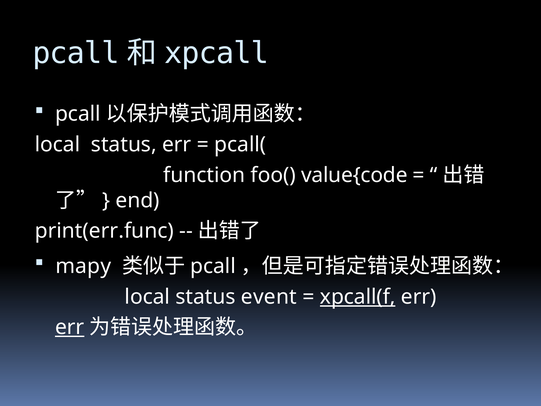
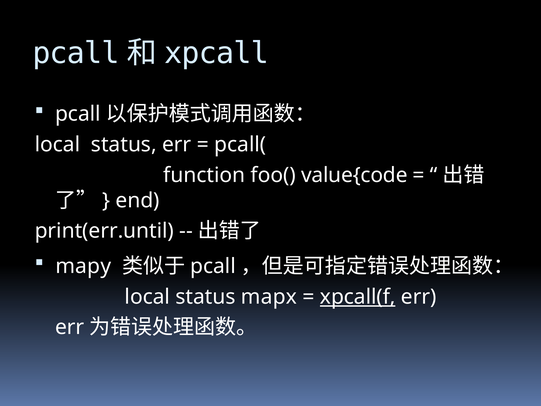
print(err.func: print(err.func -> print(err.until
event: event -> mapx
err at (70, 327) underline: present -> none
